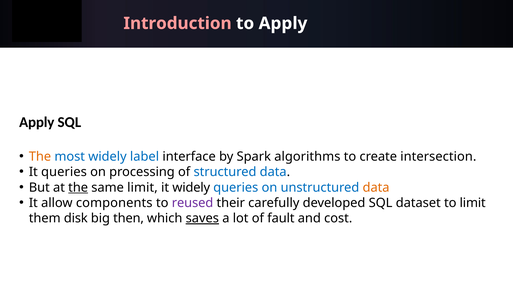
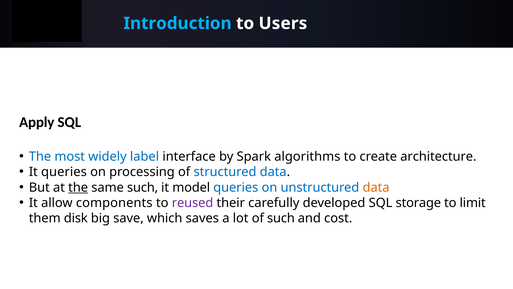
Introduction colour: pink -> light blue
to Apply: Apply -> Users
The at (40, 156) colour: orange -> blue
intersection: intersection -> architecture
same limit: limit -> such
it widely: widely -> model
dataset: dataset -> storage
then: then -> save
saves underline: present -> none
of fault: fault -> such
